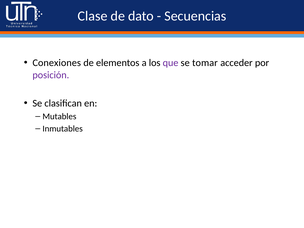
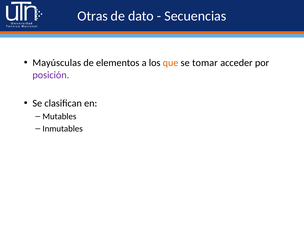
Clase: Clase -> Otras
Conexiones: Conexiones -> Mayúsculas
que colour: purple -> orange
